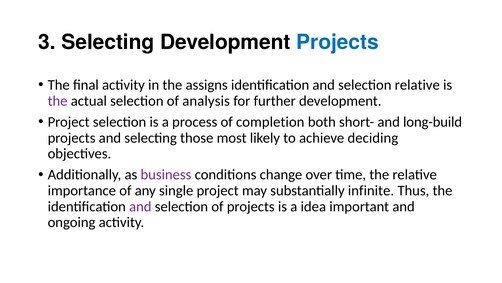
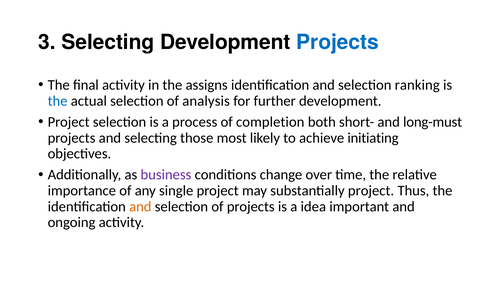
selection relative: relative -> ranking
the at (58, 101) colour: purple -> blue
long-build: long-build -> long-must
deciding: deciding -> initiating
substantially infinite: infinite -> project
and at (140, 206) colour: purple -> orange
